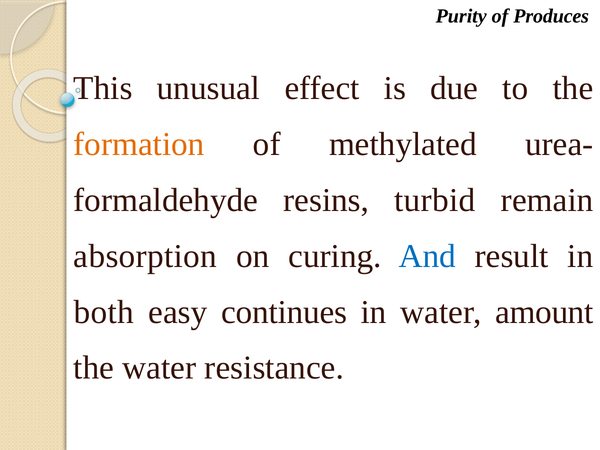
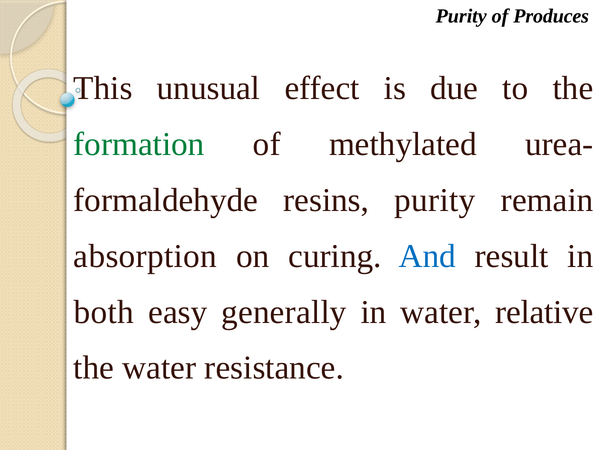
formation colour: orange -> green
resins turbid: turbid -> purity
continues: continues -> generally
amount: amount -> relative
